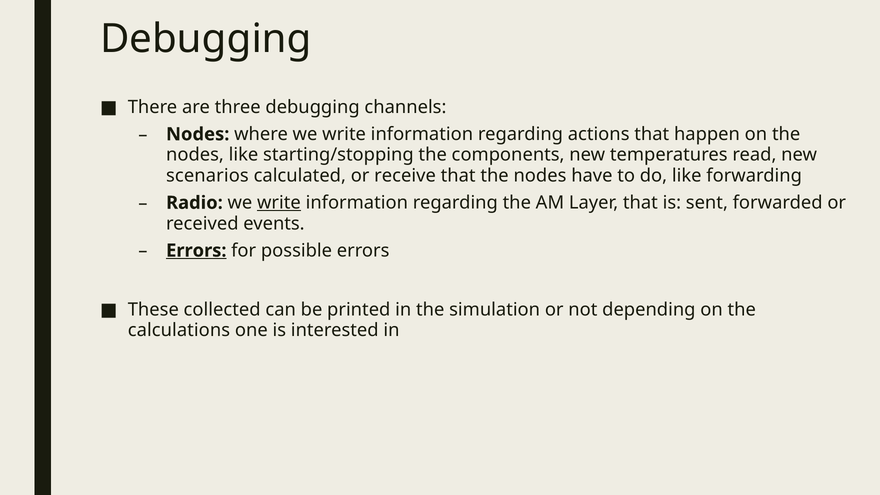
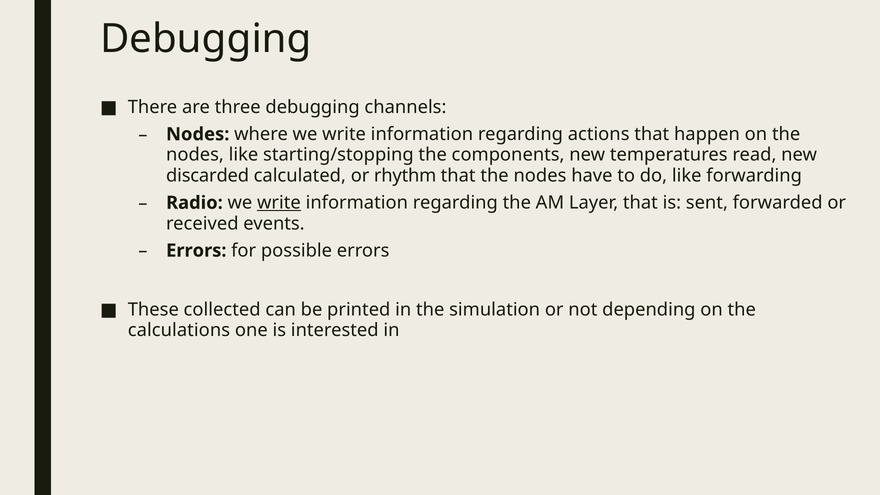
scenarios: scenarios -> discarded
receive: receive -> rhythm
Errors at (196, 251) underline: present -> none
